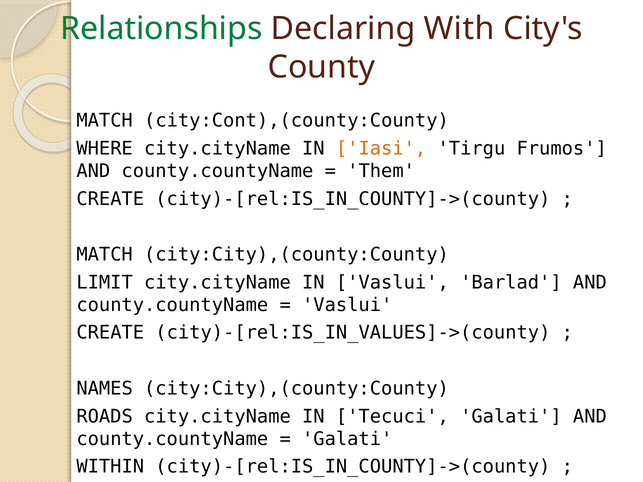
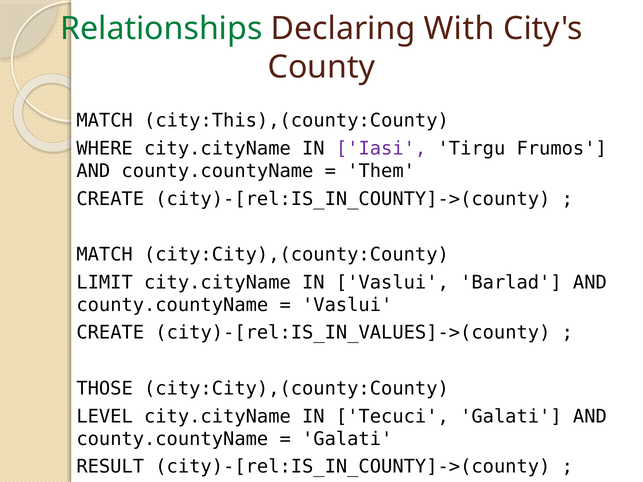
city:Cont),(county:County: city:Cont),(county:County -> city:This),(county:County
Iasi colour: orange -> purple
NAMES: NAMES -> THOSE
ROADS: ROADS -> LEVEL
WITHIN: WITHIN -> RESULT
